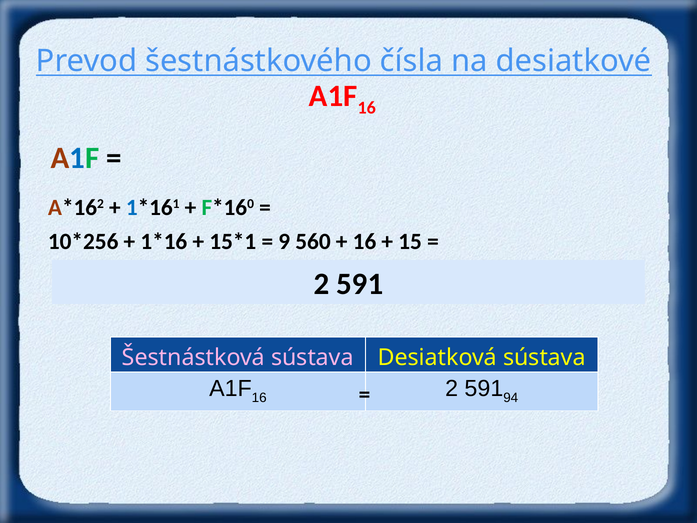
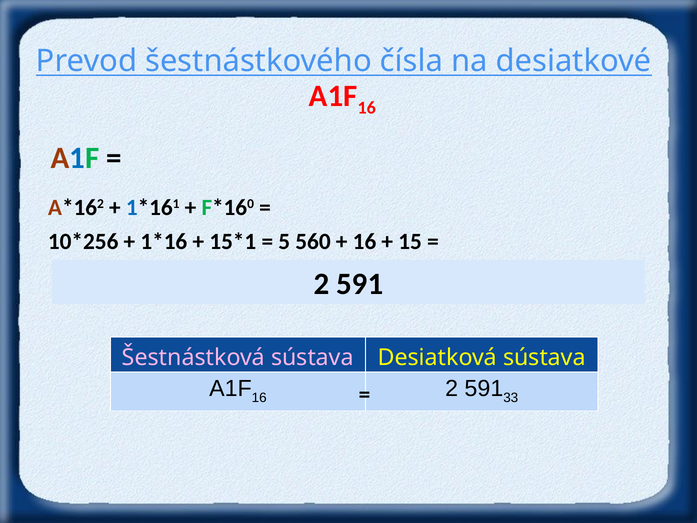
9: 9 -> 5
94: 94 -> 33
